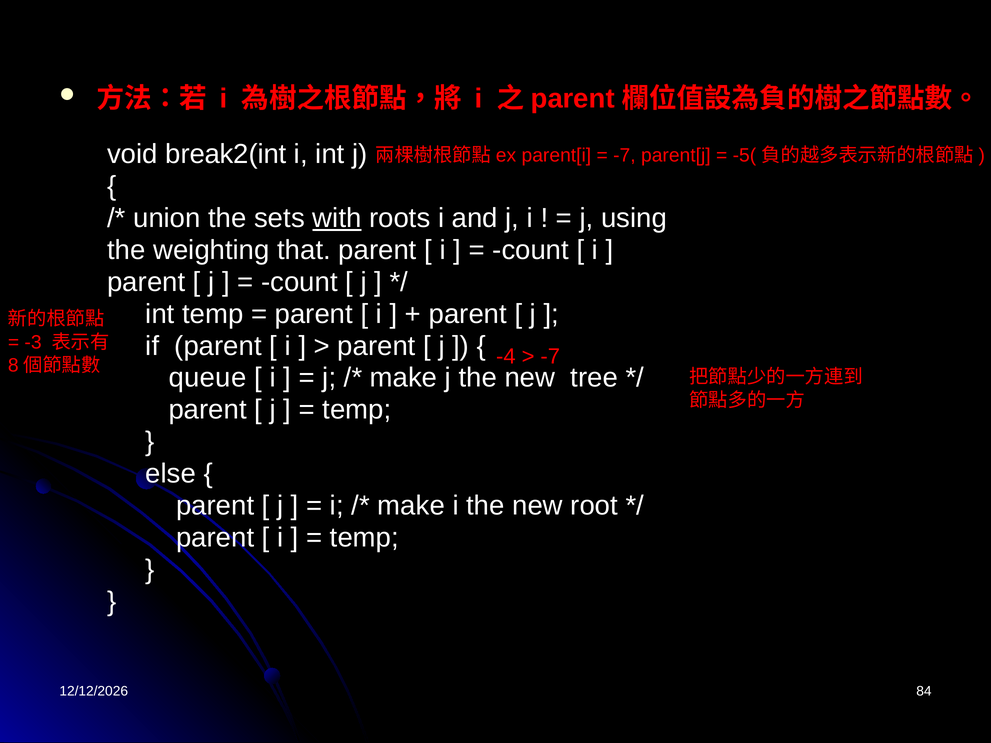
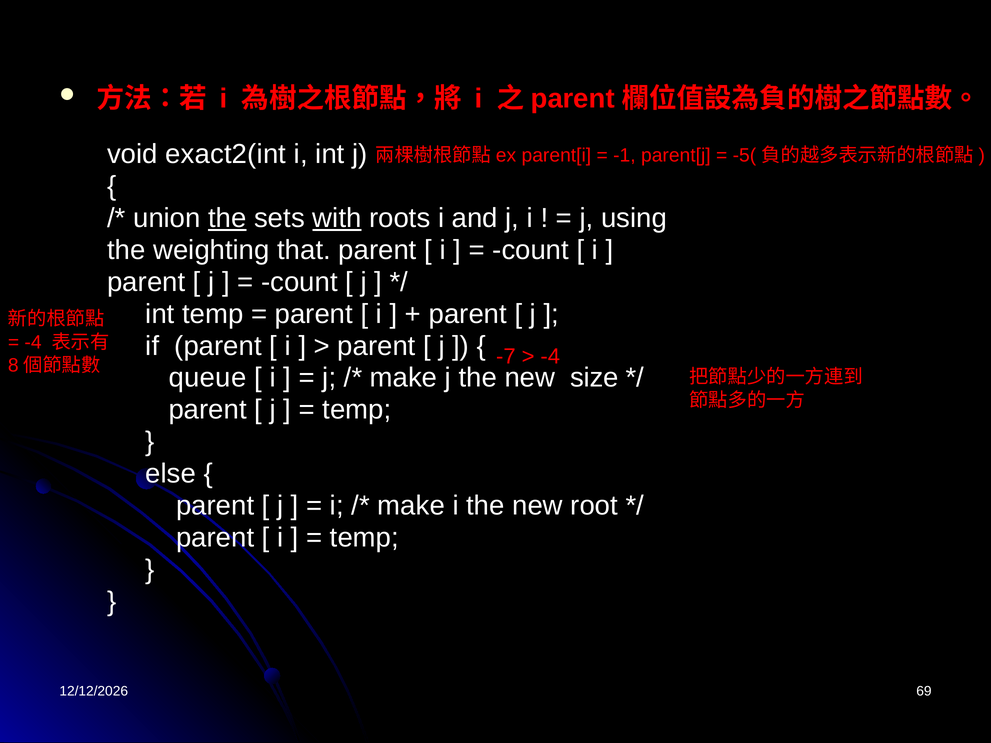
break2(int: break2(int -> exact2(int
-7 at (624, 155): -7 -> -1
the at (227, 218) underline: none -> present
-3 at (33, 342): -3 -> -4
-4: -4 -> -7
-7 at (550, 357): -7 -> -4
tree: tree -> size
84: 84 -> 69
